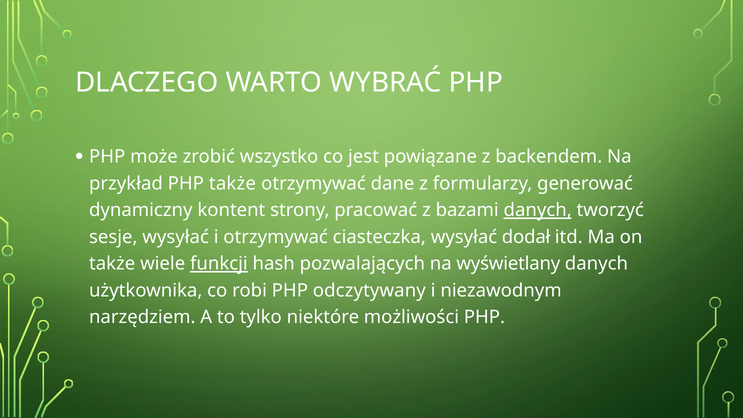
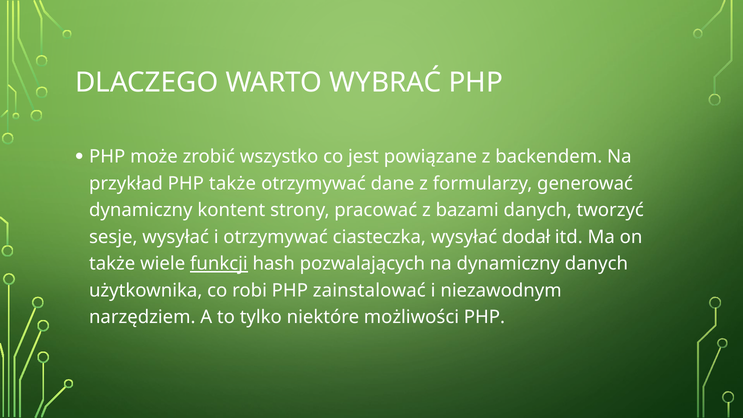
danych at (538, 210) underline: present -> none
na wyświetlany: wyświetlany -> dynamiczny
odczytywany: odczytywany -> zainstalować
